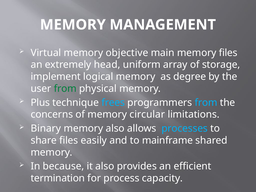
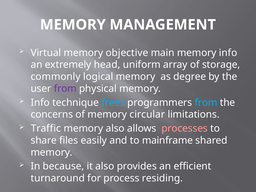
memory files: files -> info
implement: implement -> commonly
from at (65, 89) colour: green -> purple
Plus at (40, 103): Plus -> Info
Binary: Binary -> Traffic
processes colour: light blue -> pink
termination: termination -> turnaround
capacity: capacity -> residing
